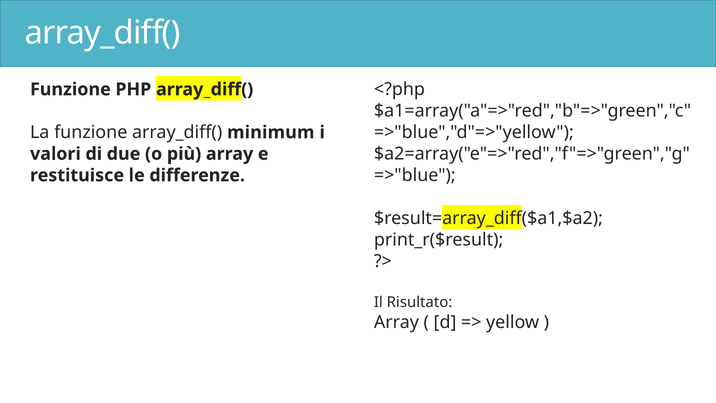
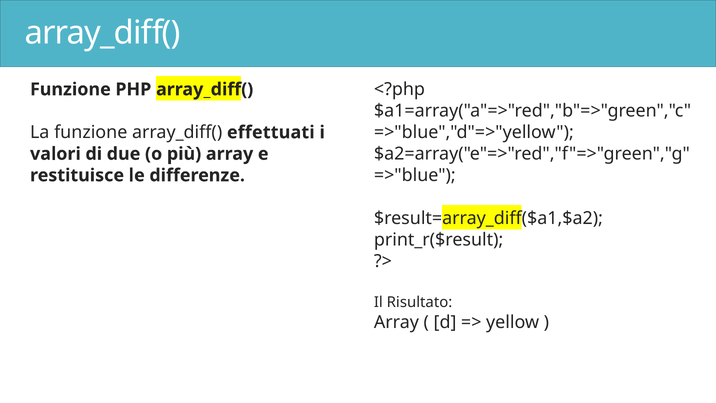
minimum: minimum -> effettuati
